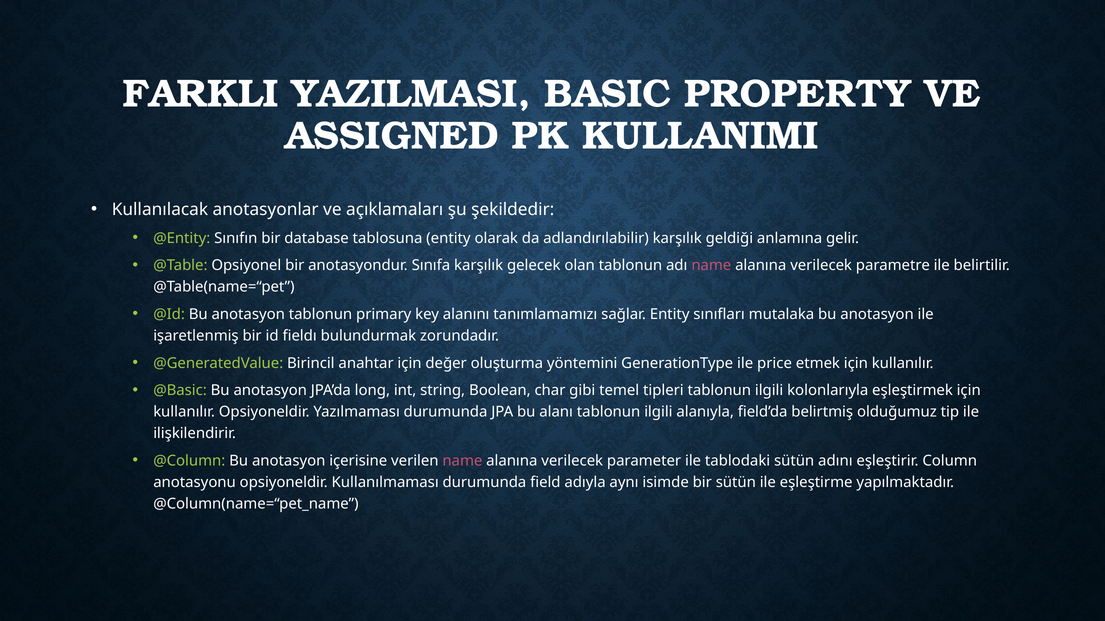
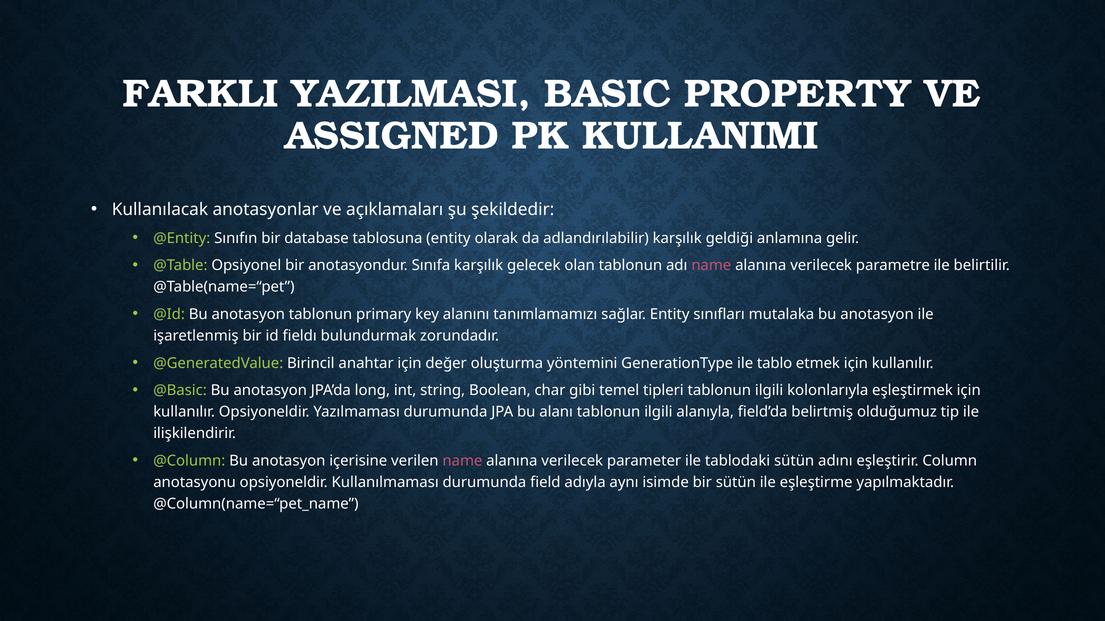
price: price -> tablo
